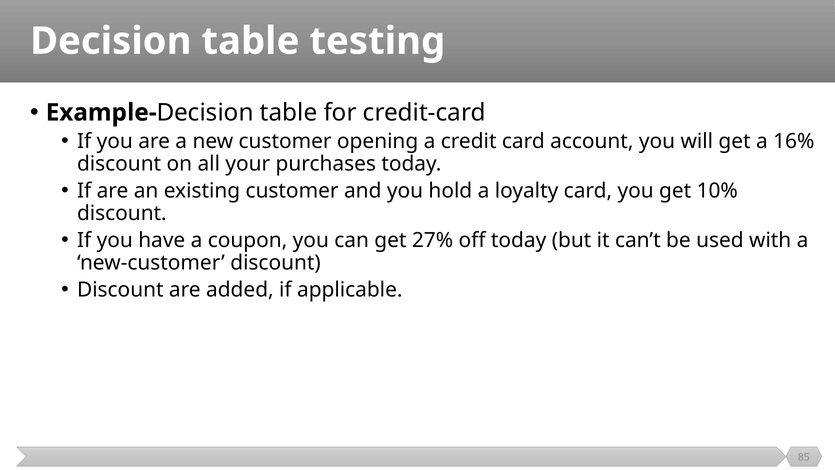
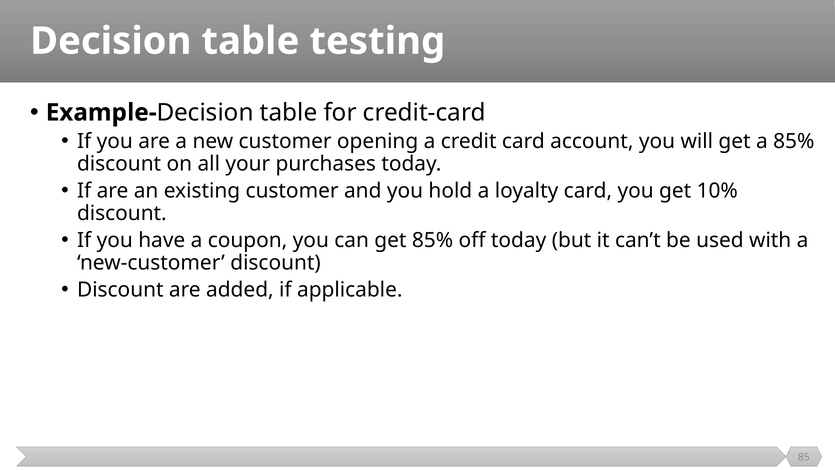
a 16%: 16% -> 85%
get 27%: 27% -> 85%
